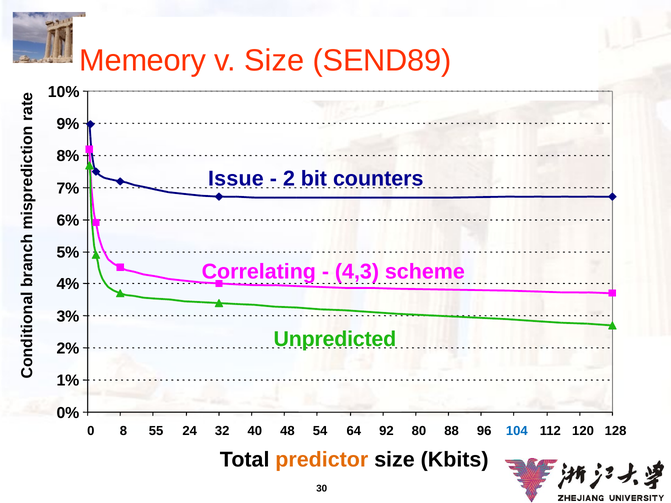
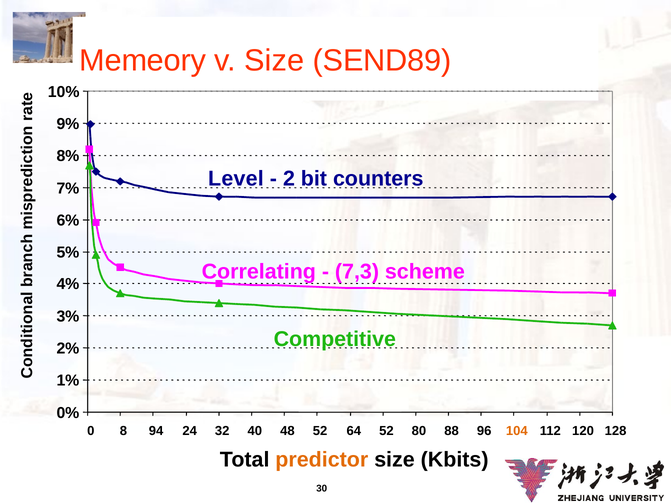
Issue: Issue -> Level
4,3: 4,3 -> 7,3
Unpredicted: Unpredicted -> Competitive
55: 55 -> 94
48 54: 54 -> 52
64 92: 92 -> 52
104 colour: blue -> orange
